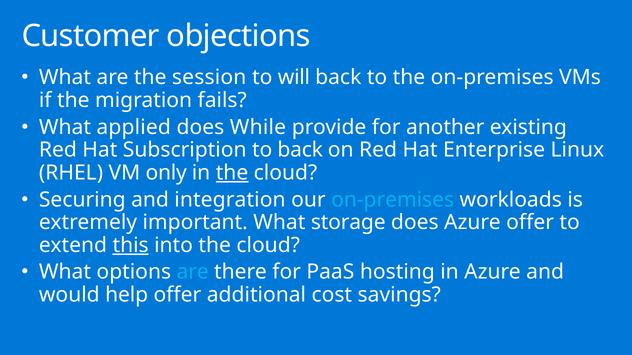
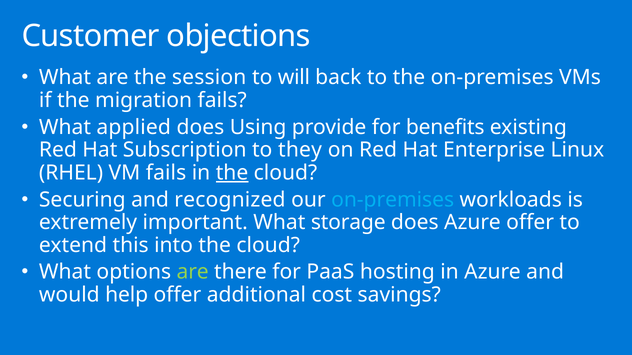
While: While -> Using
another: another -> benefits
to back: back -> they
VM only: only -> fails
integration: integration -> recognized
this underline: present -> none
are at (193, 272) colour: light blue -> light green
